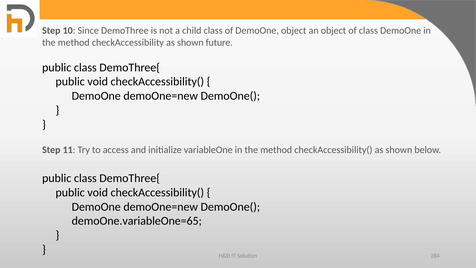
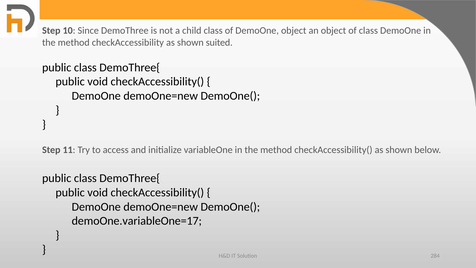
future: future -> suited
demoOne.variableOne=65: demoOne.variableOne=65 -> demoOne.variableOne=17
